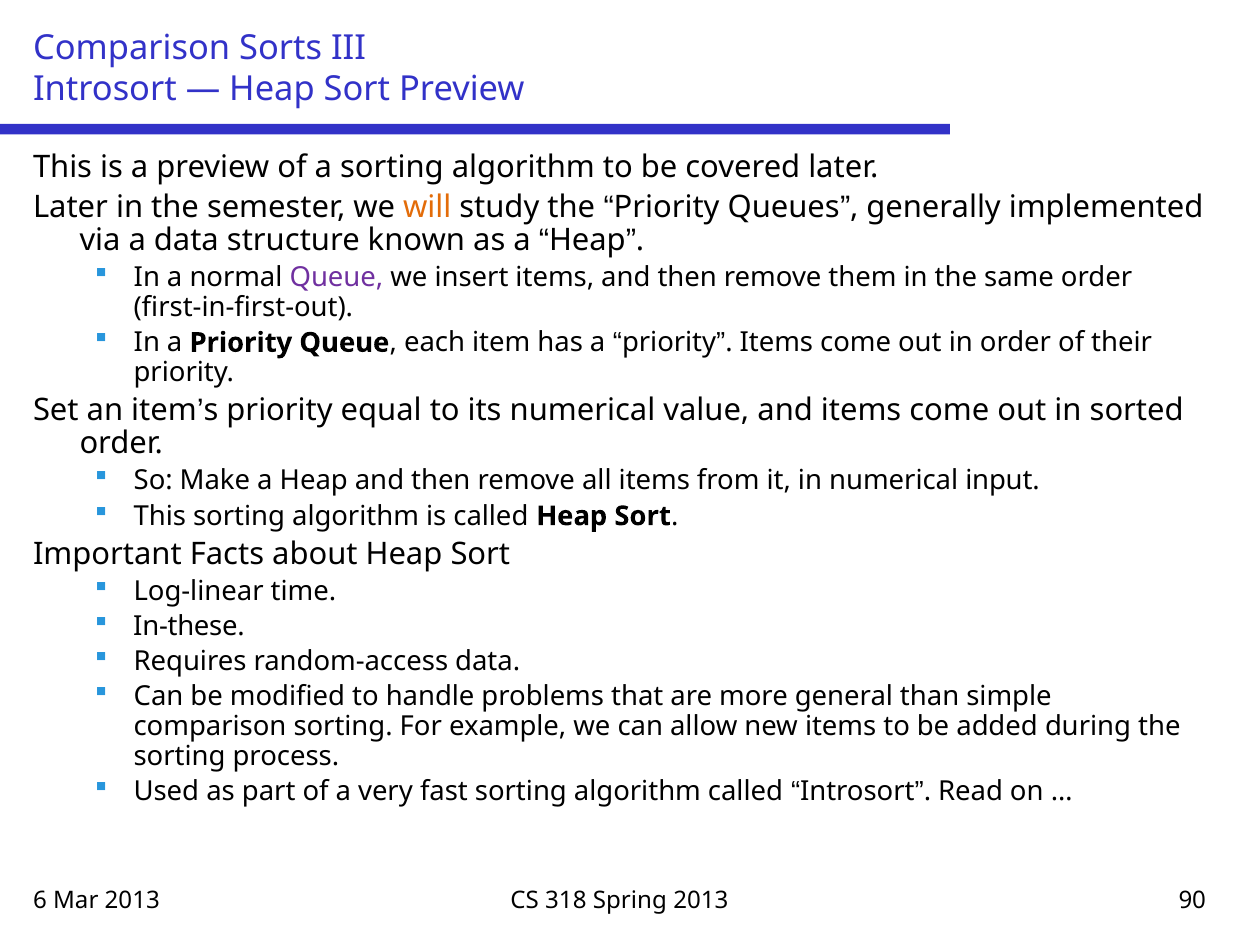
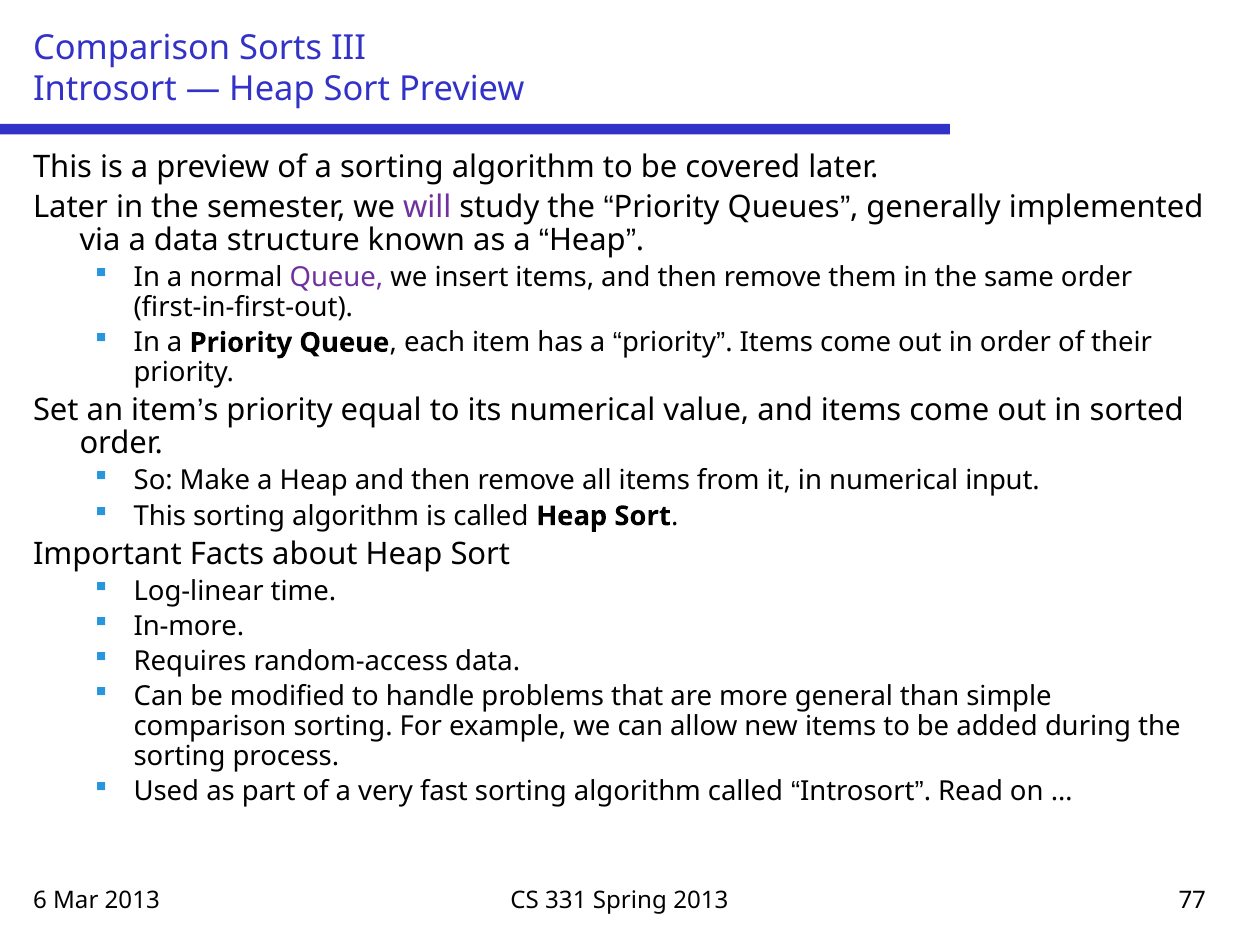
will colour: orange -> purple
In-these: In-these -> In-more
318: 318 -> 331
90: 90 -> 77
